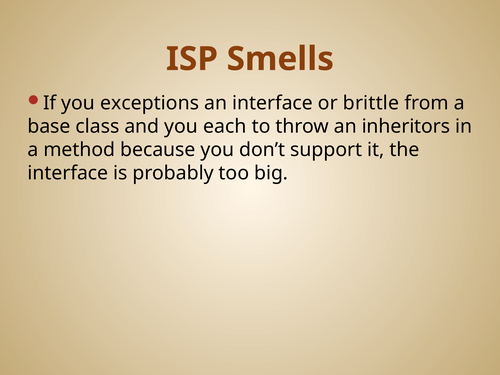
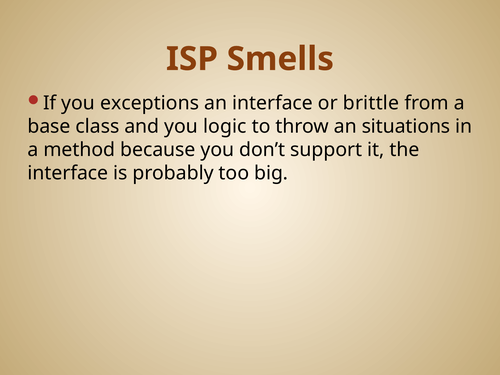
each: each -> logic
inheritors: inheritors -> situations
